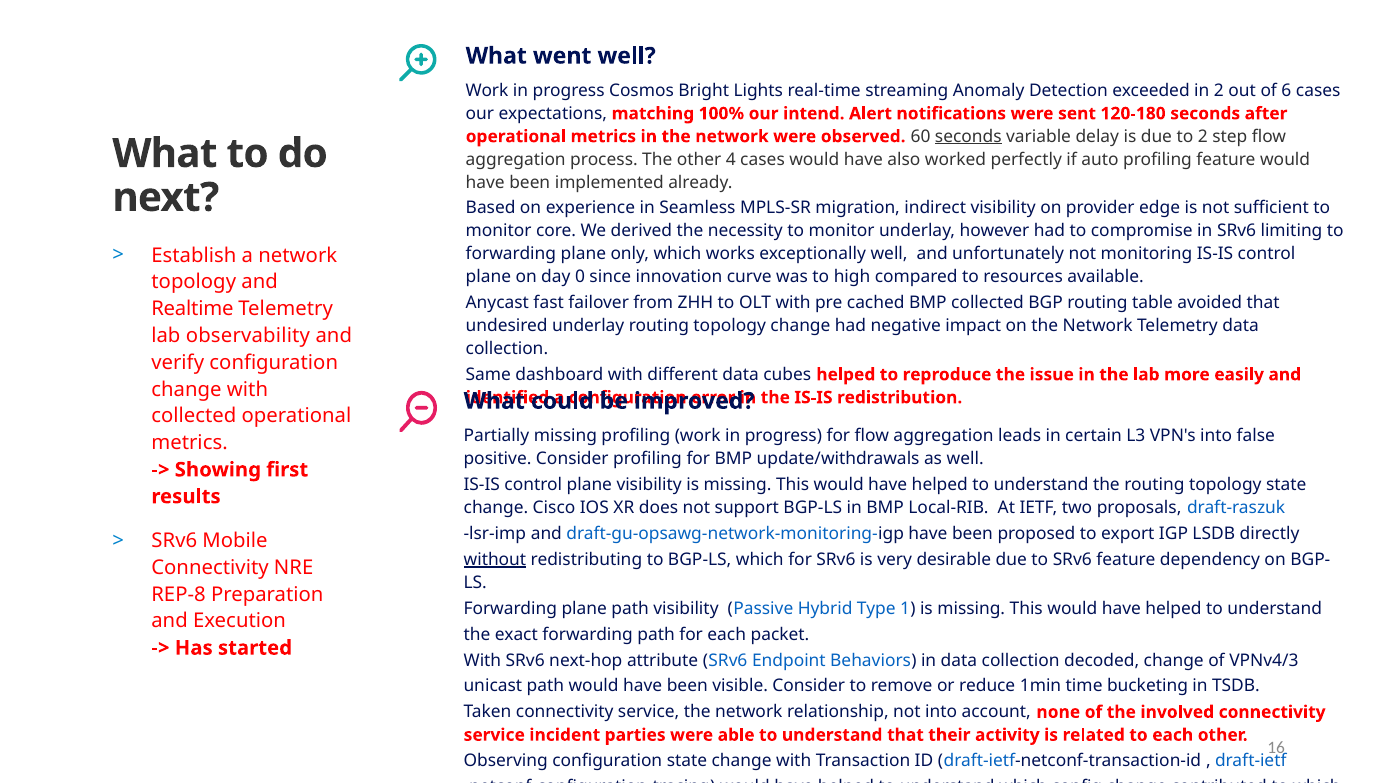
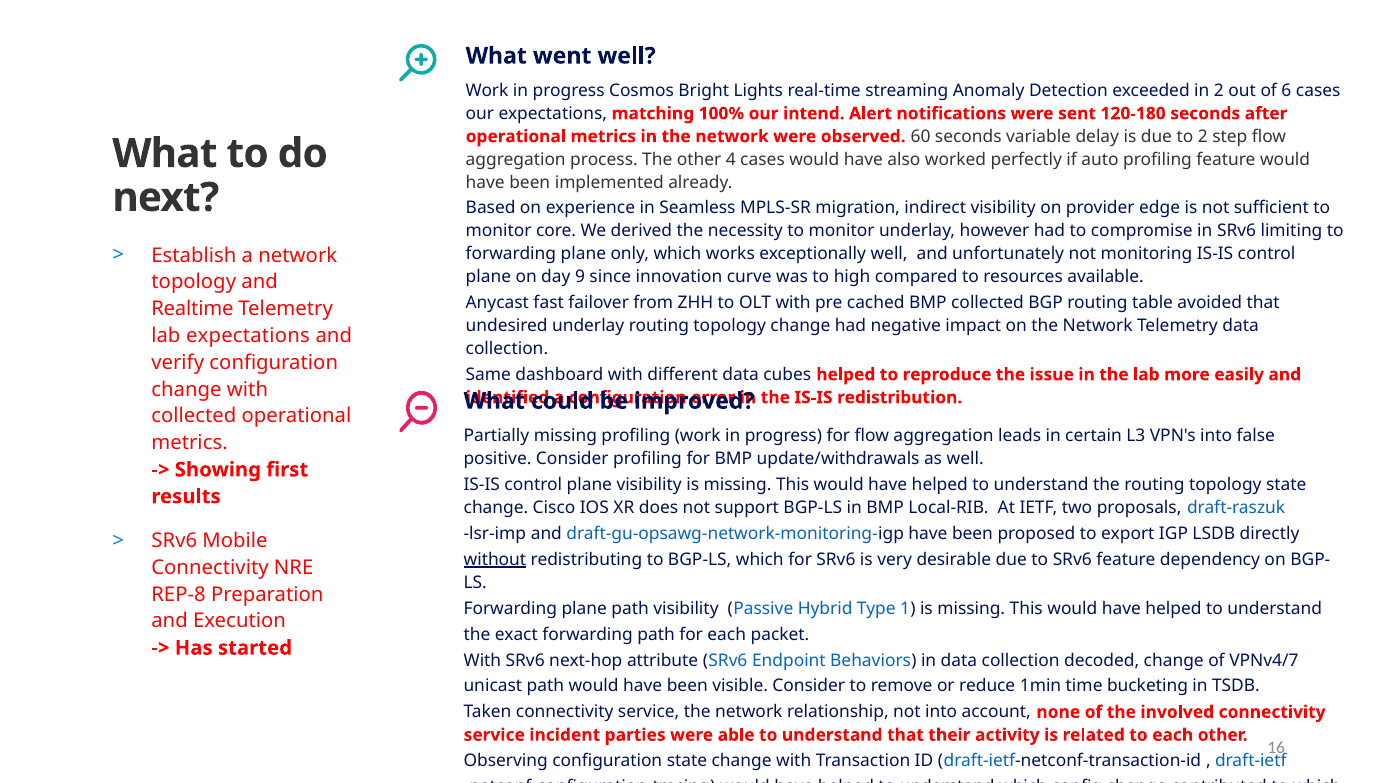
seconds at (968, 136) underline: present -> none
0: 0 -> 9
lab observability: observability -> expectations
VPNv4/3: VPNv4/3 -> VPNv4/7
